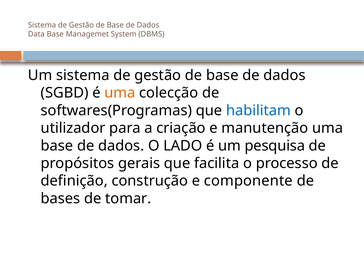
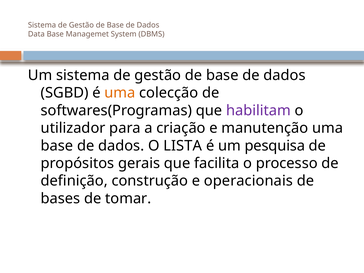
habilitam colour: blue -> purple
LADO: LADO -> LISTA
componente: componente -> operacionais
